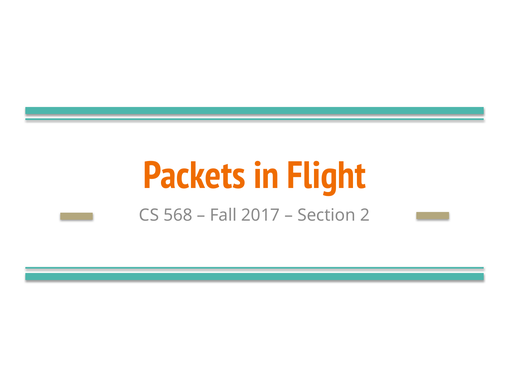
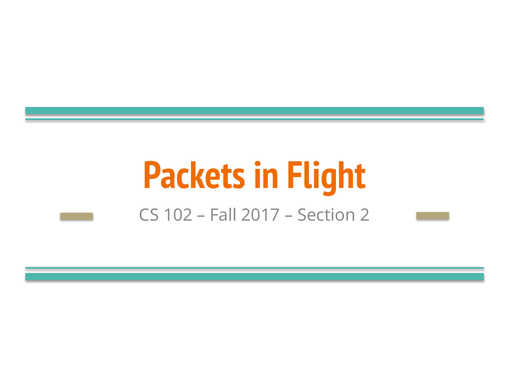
568: 568 -> 102
